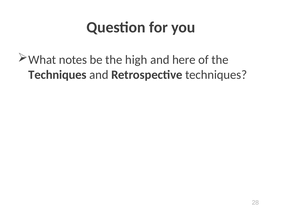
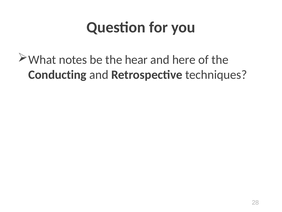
high: high -> hear
Techniques at (57, 75): Techniques -> Conducting
